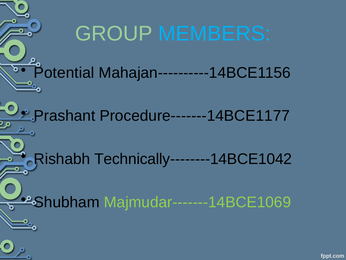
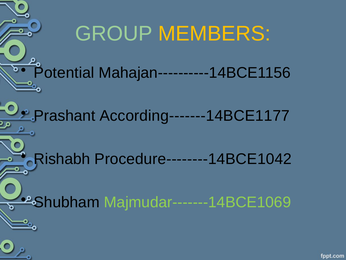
MEMBERS colour: light blue -> yellow
Procedure-------14BCE1177: Procedure-------14BCE1177 -> According-------14BCE1177
Technically--------14BCE1042: Technically--------14BCE1042 -> Procedure--------14BCE1042
